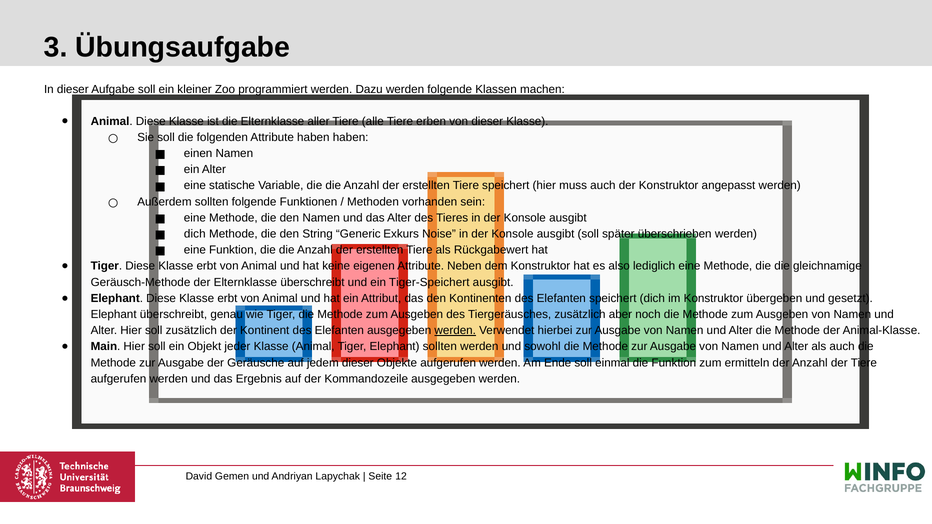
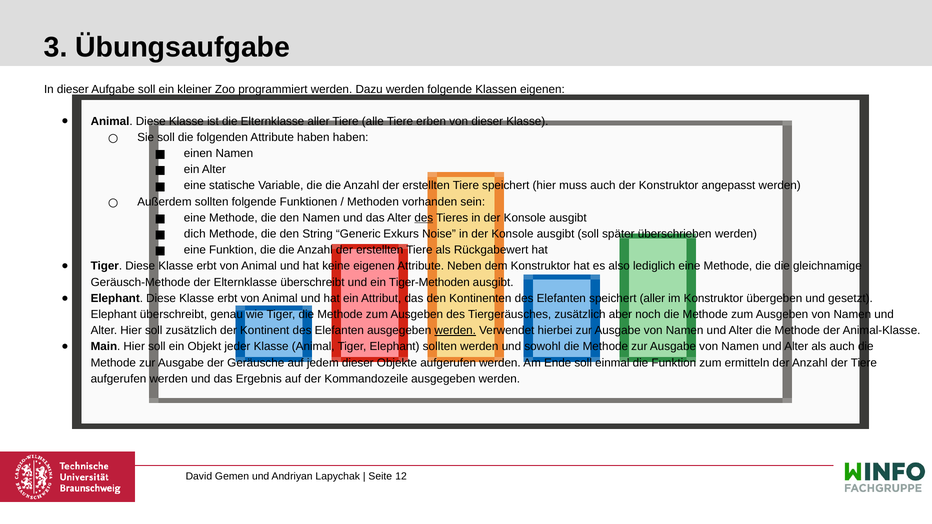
Klassen machen: machen -> eigenen
des at (424, 218) underline: none -> present
Tiger-Speichert: Tiger-Speichert -> Tiger-Methoden
speichert dich: dich -> aller
